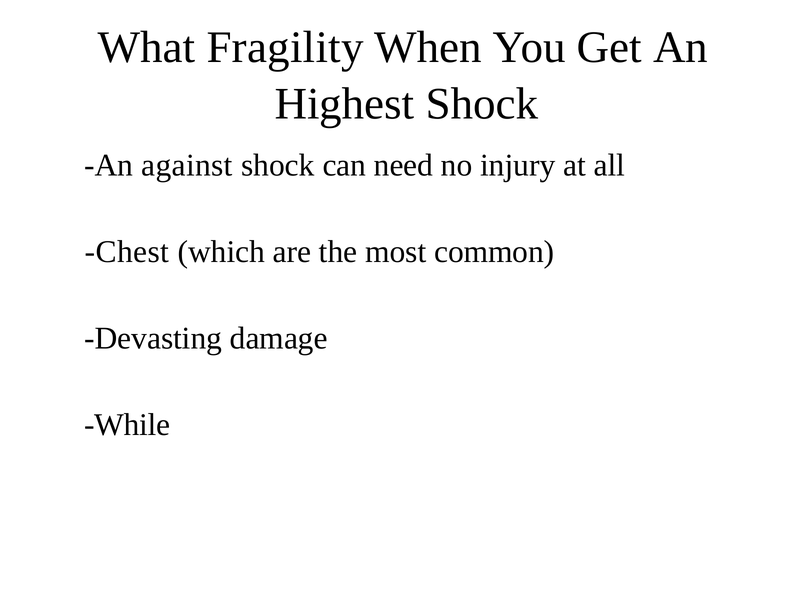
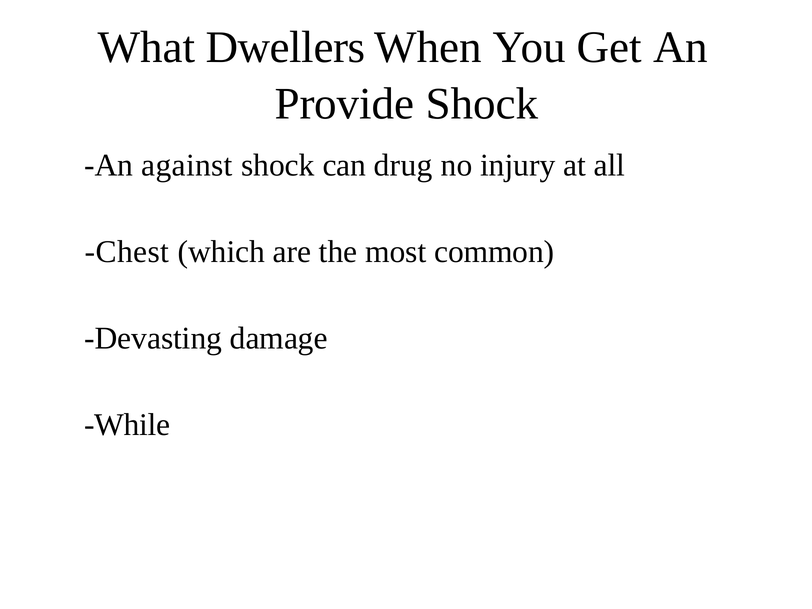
Fragility: Fragility -> Dwellers
Highest: Highest -> Provide
need: need -> drug
